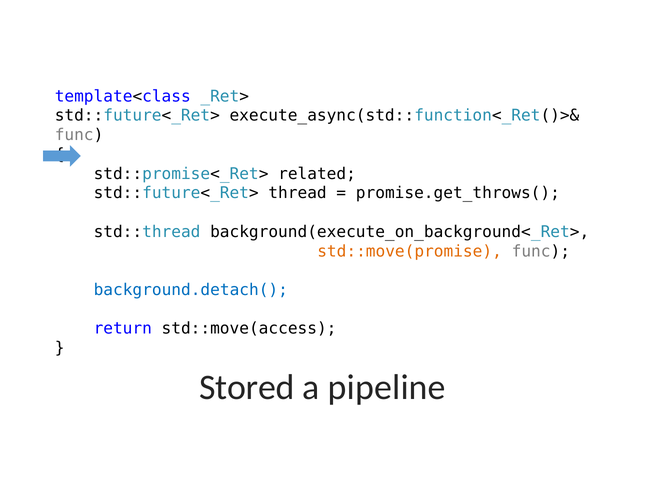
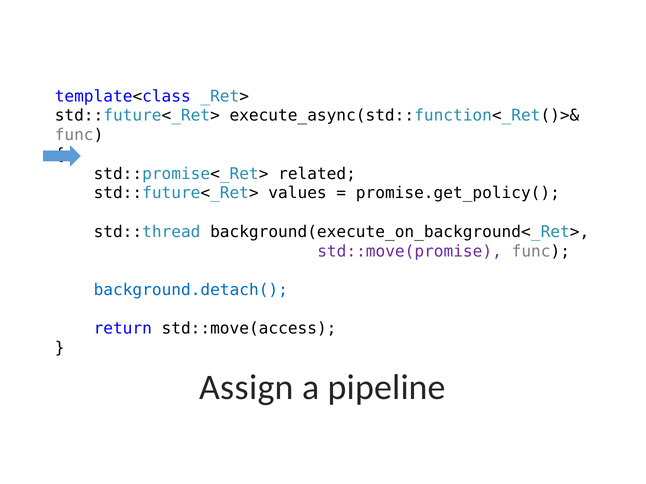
thread: thread -> values
promise.get_throws(: promise.get_throws( -> promise.get_policy(
std::move(promise colour: orange -> purple
Stored: Stored -> Assign
